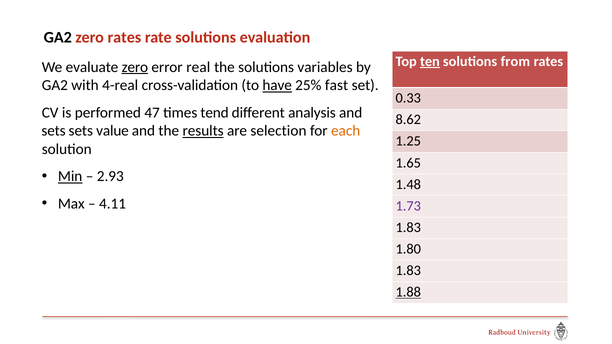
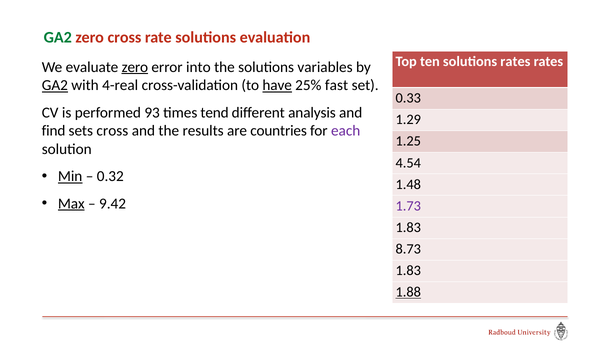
GA2 at (58, 38) colour: black -> green
zero rates: rates -> cross
ten underline: present -> none
solutions from: from -> rates
real: real -> into
GA2 at (55, 85) underline: none -> present
47: 47 -> 93
8.62: 8.62 -> 1.29
sets at (54, 131): sets -> find
sets value: value -> cross
results underline: present -> none
selection: selection -> countries
each colour: orange -> purple
1.65: 1.65 -> 4.54
2.93: 2.93 -> 0.32
Max underline: none -> present
4.11: 4.11 -> 9.42
1.80: 1.80 -> 8.73
